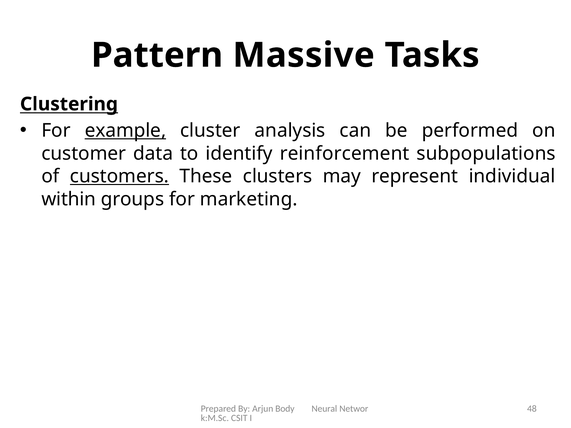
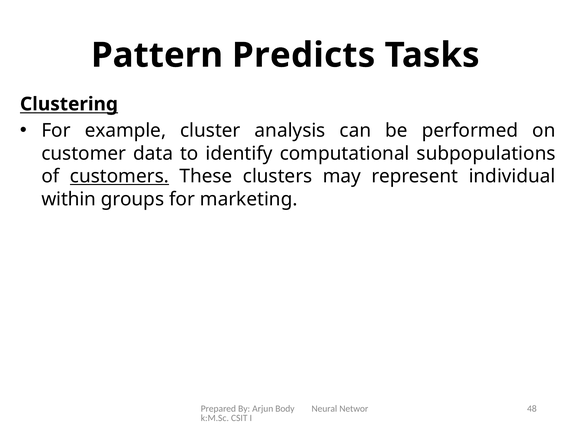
Massive: Massive -> Predicts
example underline: present -> none
reinforcement: reinforcement -> computational
